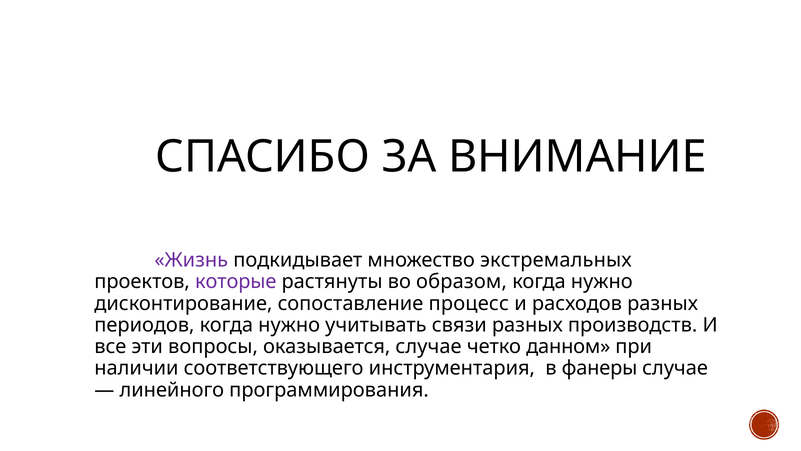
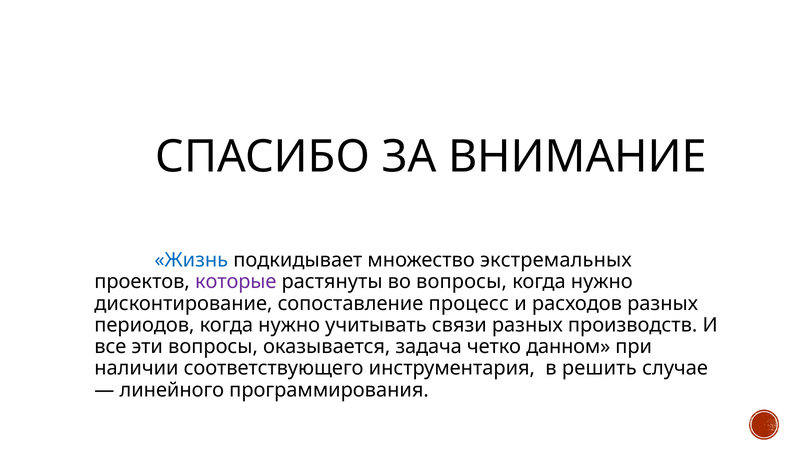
Жизнь colour: purple -> blue
во образом: образом -> вопросы
оказывается случае: случае -> задача
фанеры: фанеры -> решить
